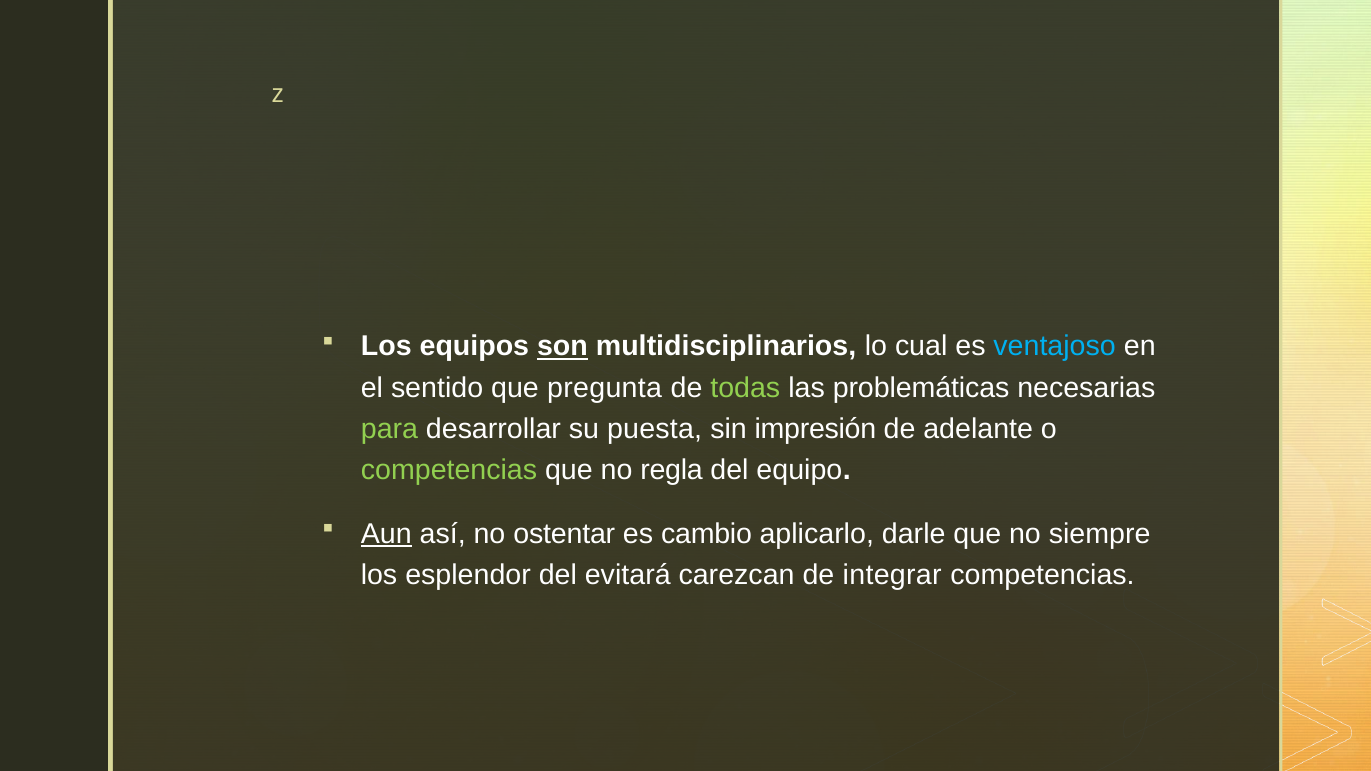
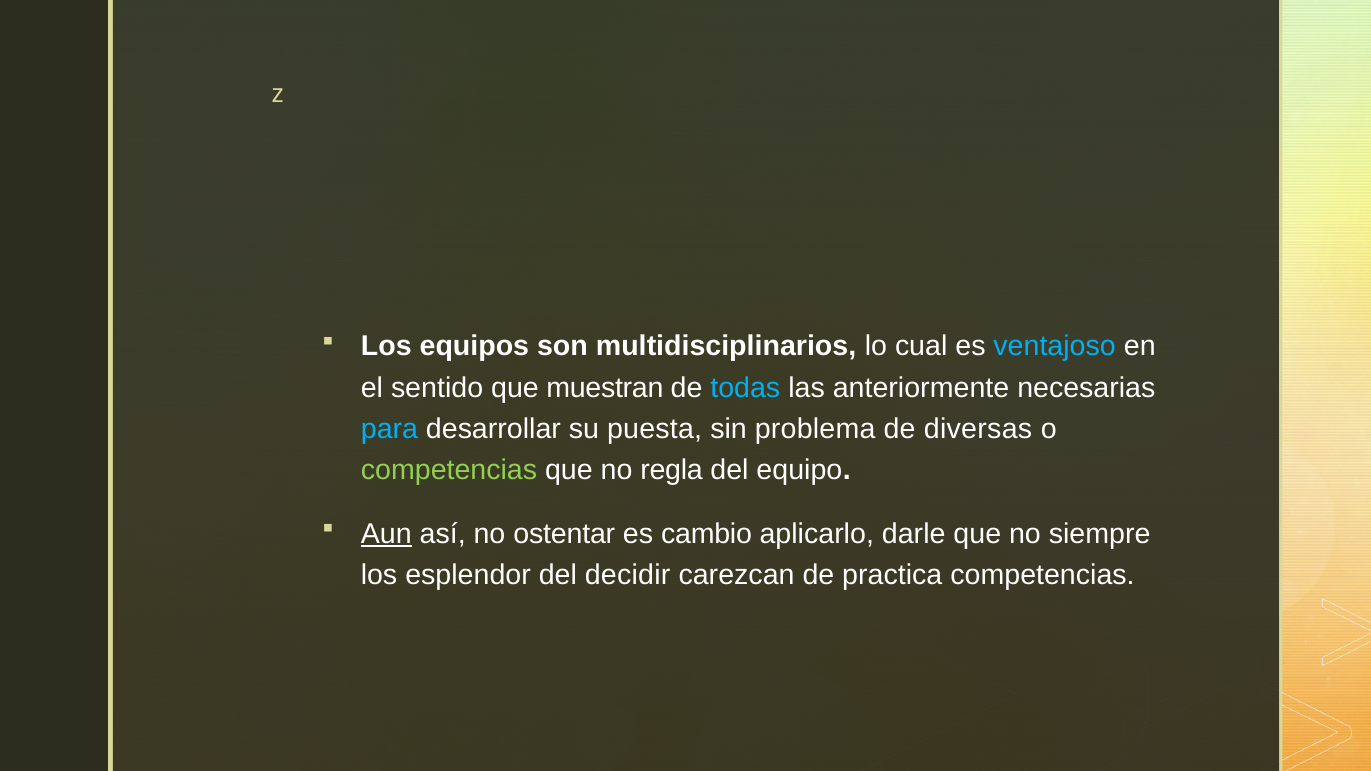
son underline: present -> none
pregunta: pregunta -> muestran
todas colour: light green -> light blue
problemáticas: problemáticas -> anteriormente
para colour: light green -> light blue
impresión: impresión -> problema
adelante: adelante -> diversas
evitará: evitará -> decidir
integrar: integrar -> practica
